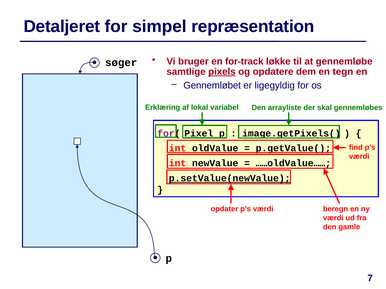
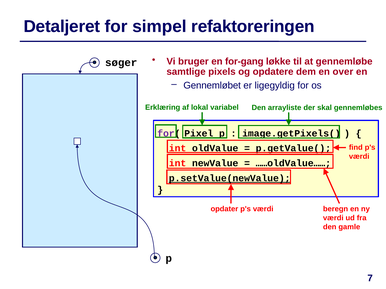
repræsentation: repræsentation -> refaktoreringen
for-track: for-track -> for-gang
pixels underline: present -> none
tegn: tegn -> over
